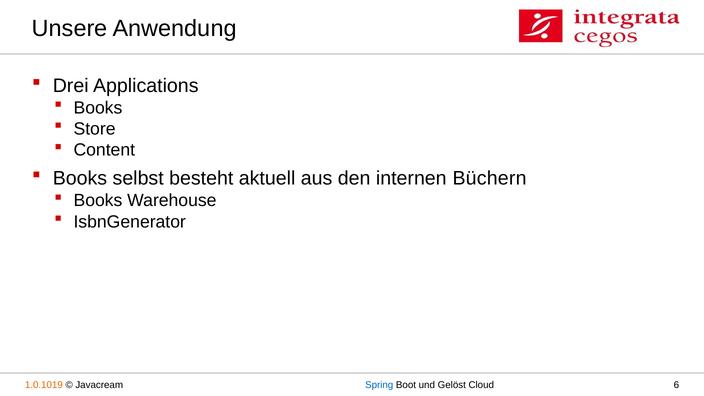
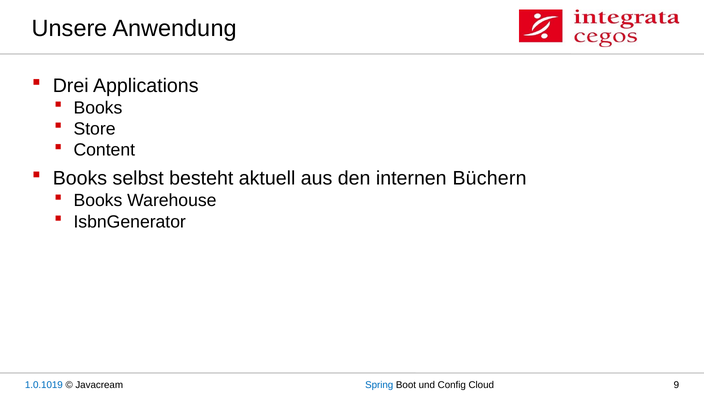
1.0.1019 colour: orange -> blue
Gelöst: Gelöst -> Config
6: 6 -> 9
